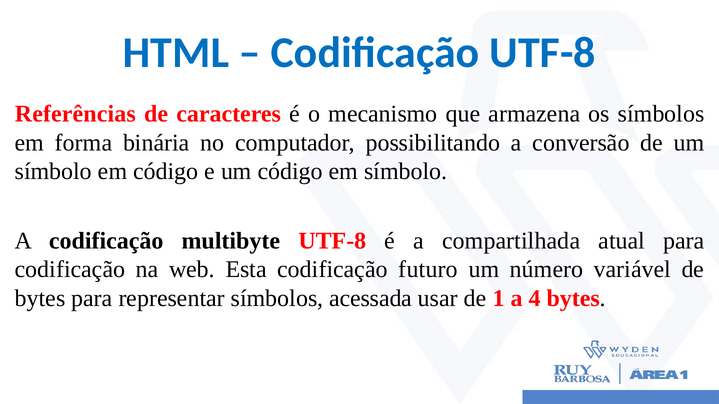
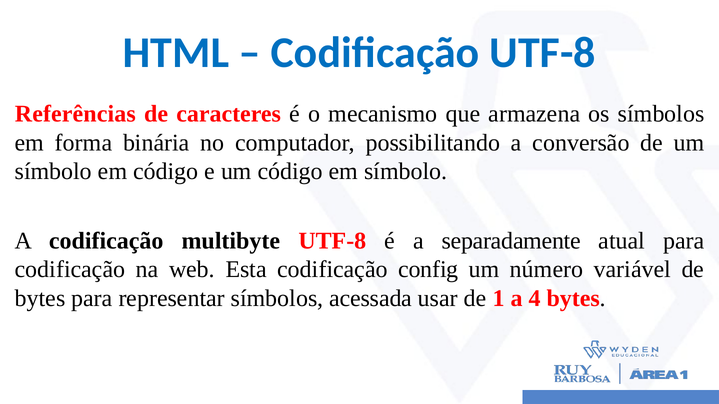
compartilhada: compartilhada -> separadamente
futuro: futuro -> config
